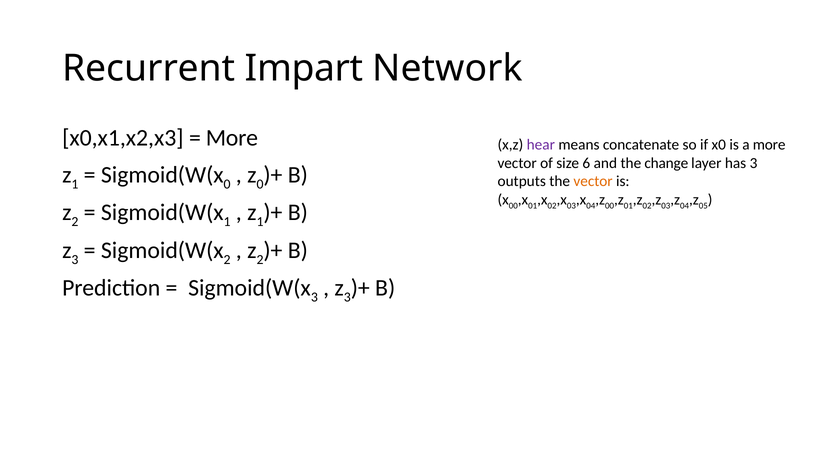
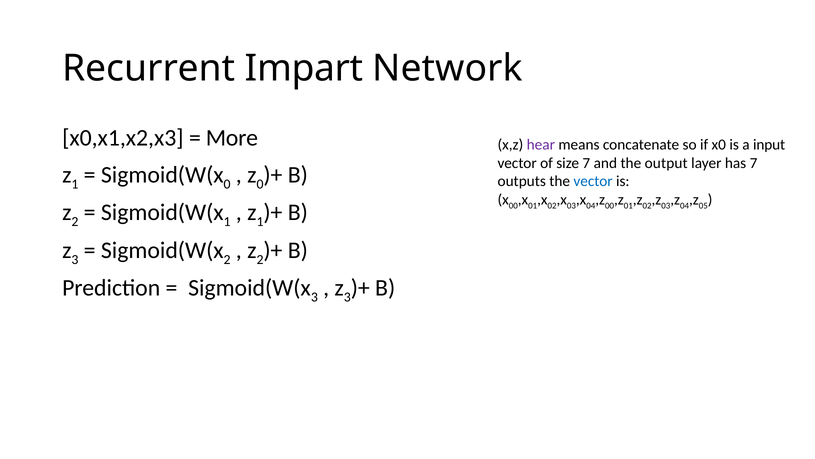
a more: more -> input
size 6: 6 -> 7
change: change -> output
has 3: 3 -> 7
vector at (593, 181) colour: orange -> blue
